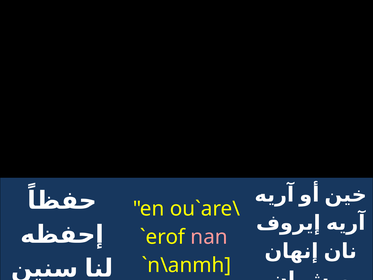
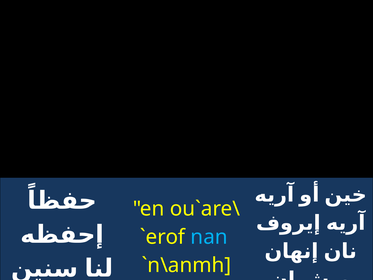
nan colour: pink -> light blue
